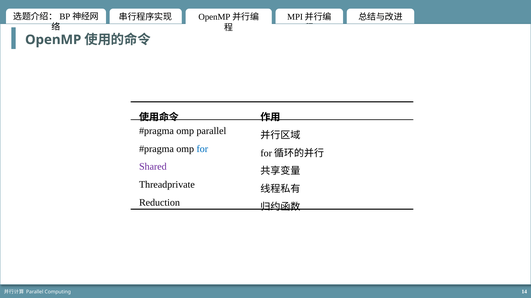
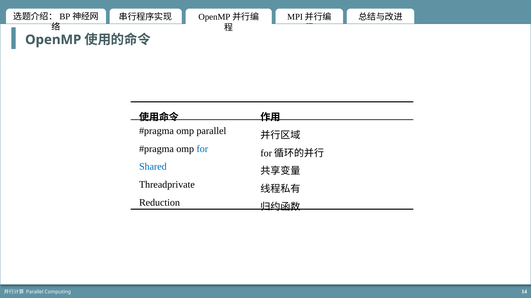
Shared colour: purple -> blue
